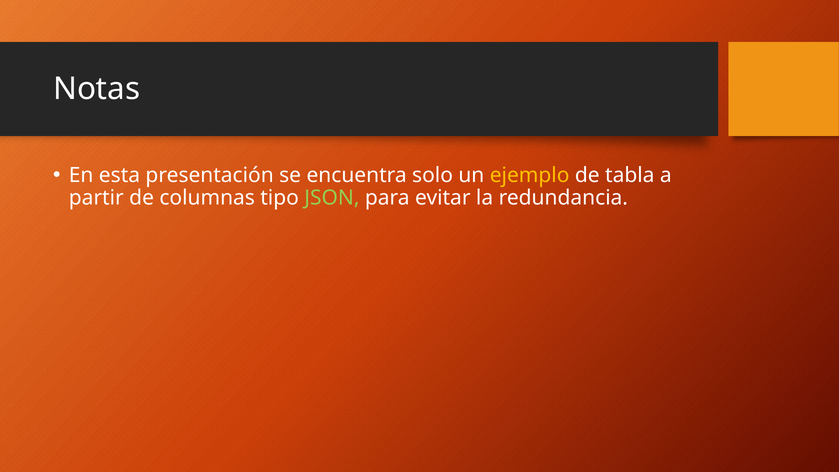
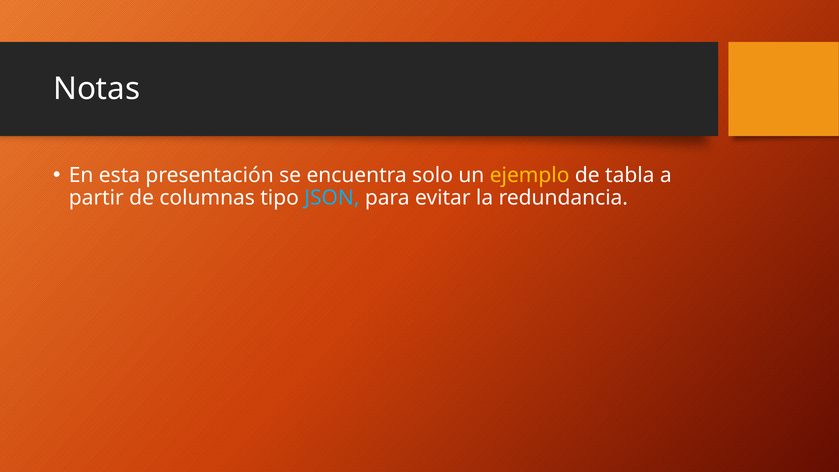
JSON colour: light green -> light blue
